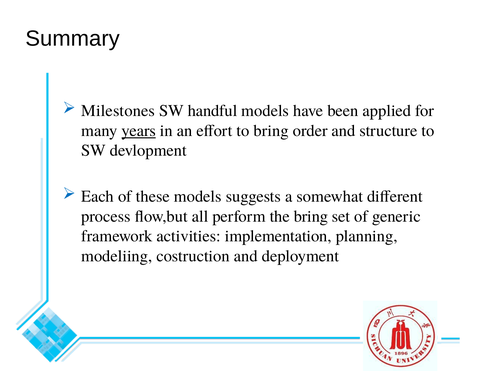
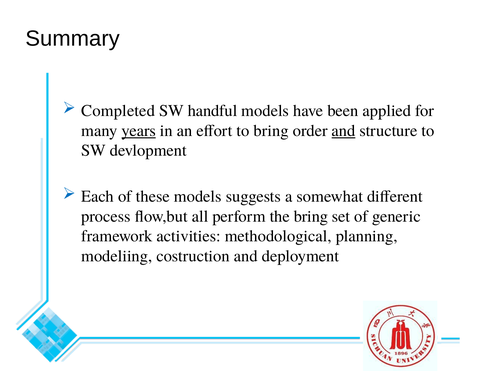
Milestones: Milestones -> Completed
and at (344, 131) underline: none -> present
implementation: implementation -> methodological
